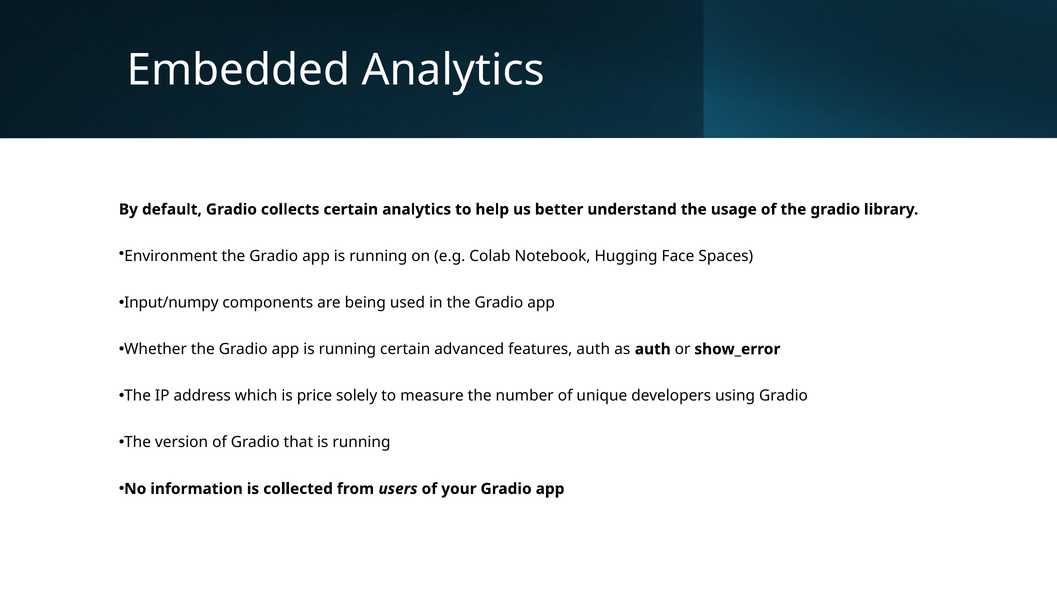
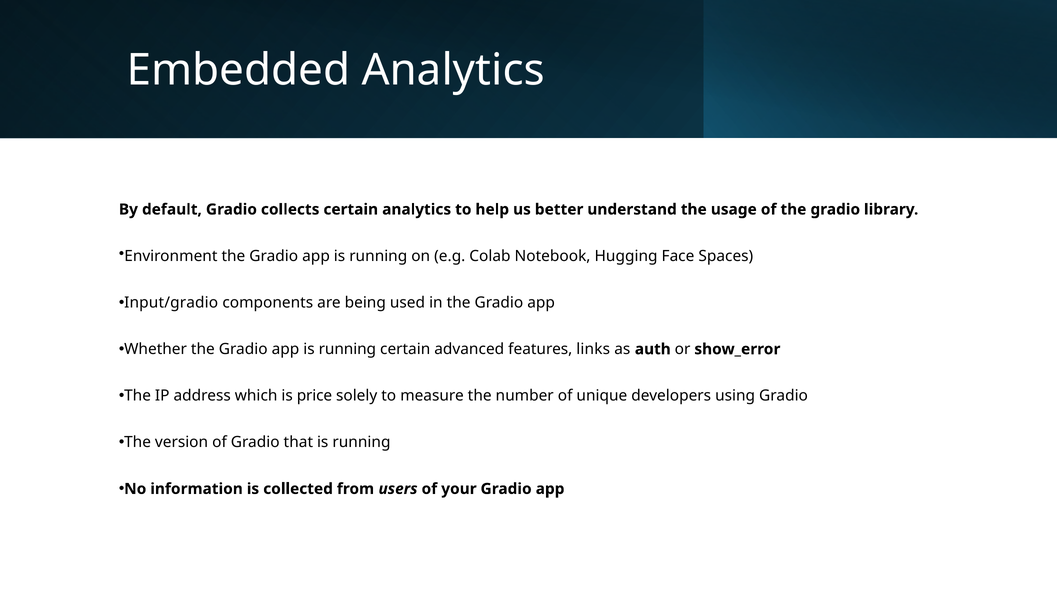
Input/numpy: Input/numpy -> Input/gradio
features auth: auth -> links
